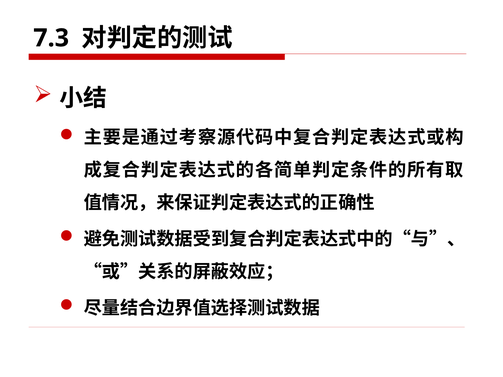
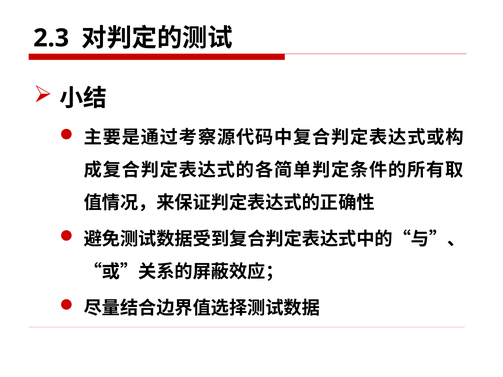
7.3: 7.3 -> 2.3
